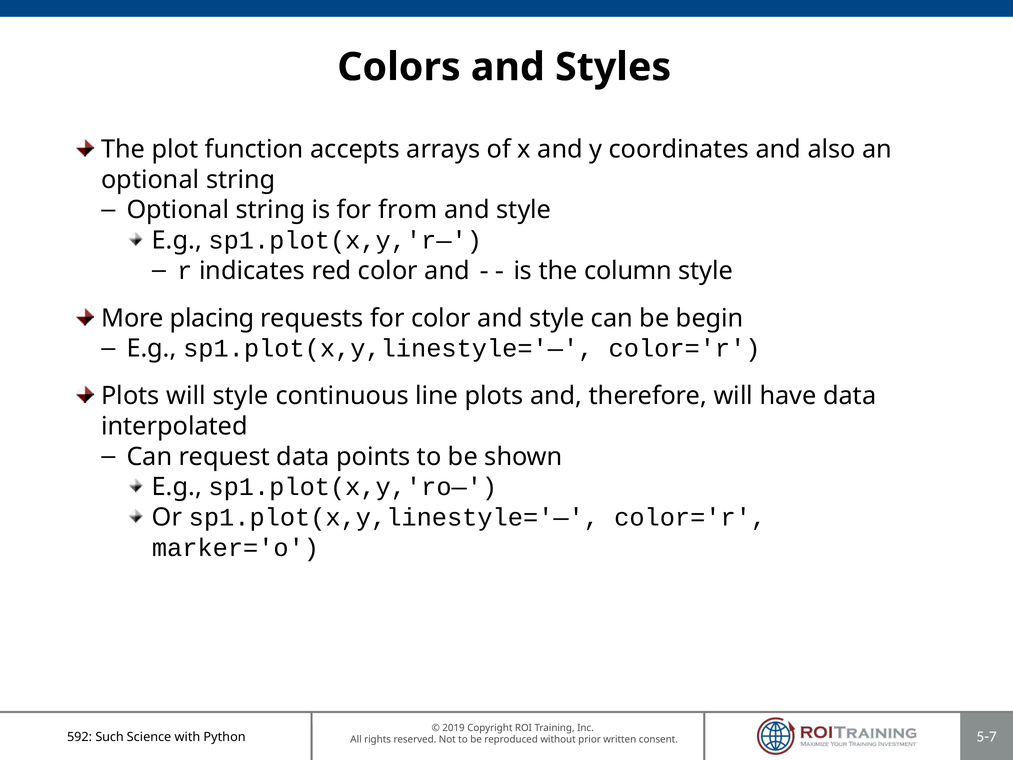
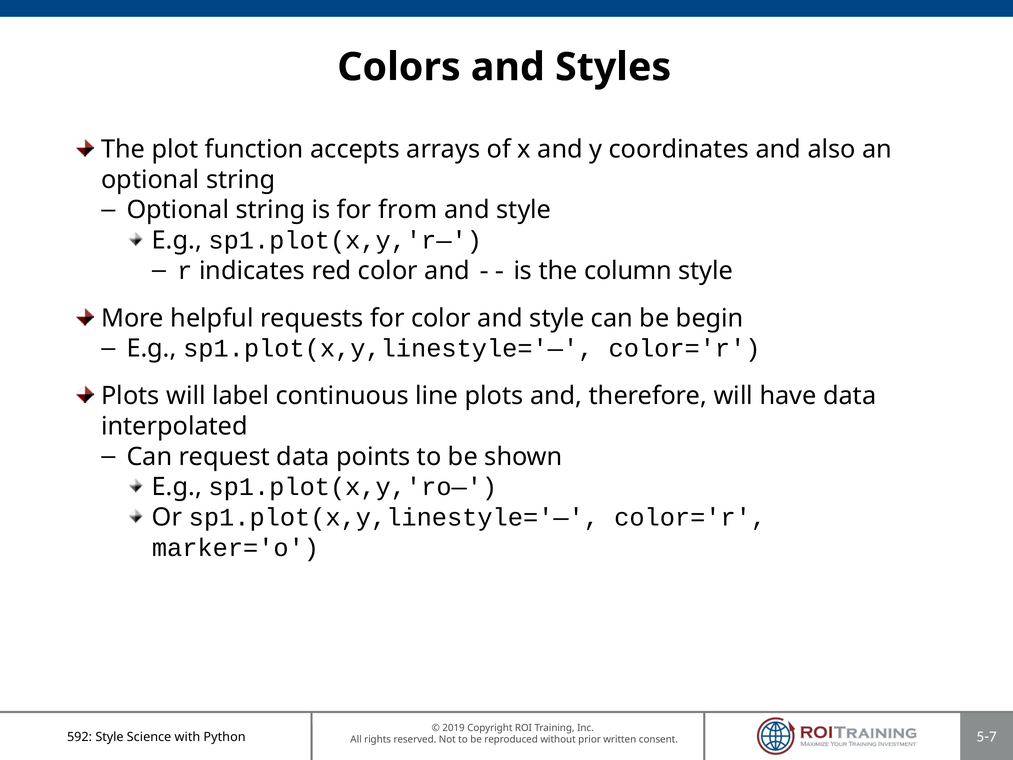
placing: placing -> helpful
will style: style -> label
Such at (110, 737): Such -> Style
